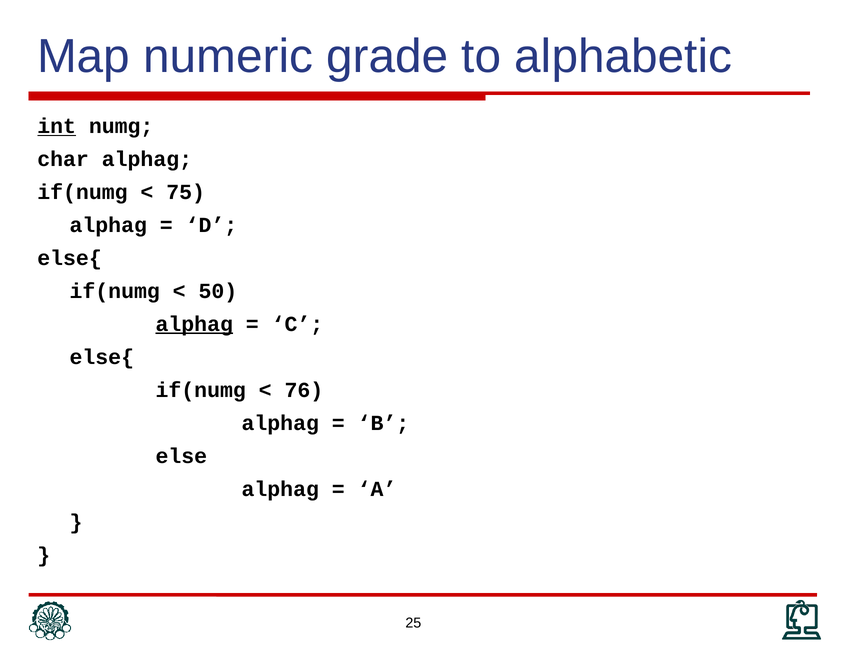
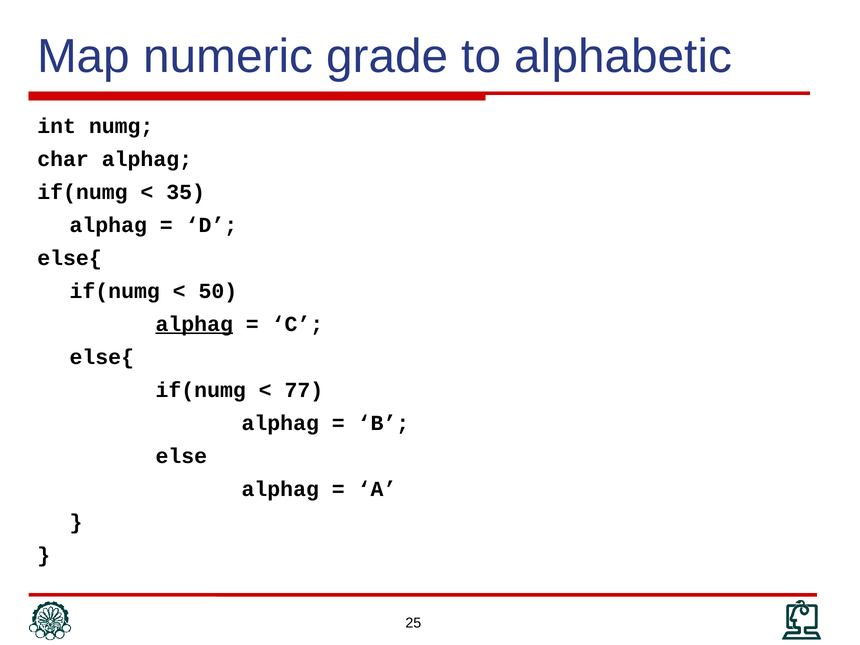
int underline: present -> none
75: 75 -> 35
76: 76 -> 77
